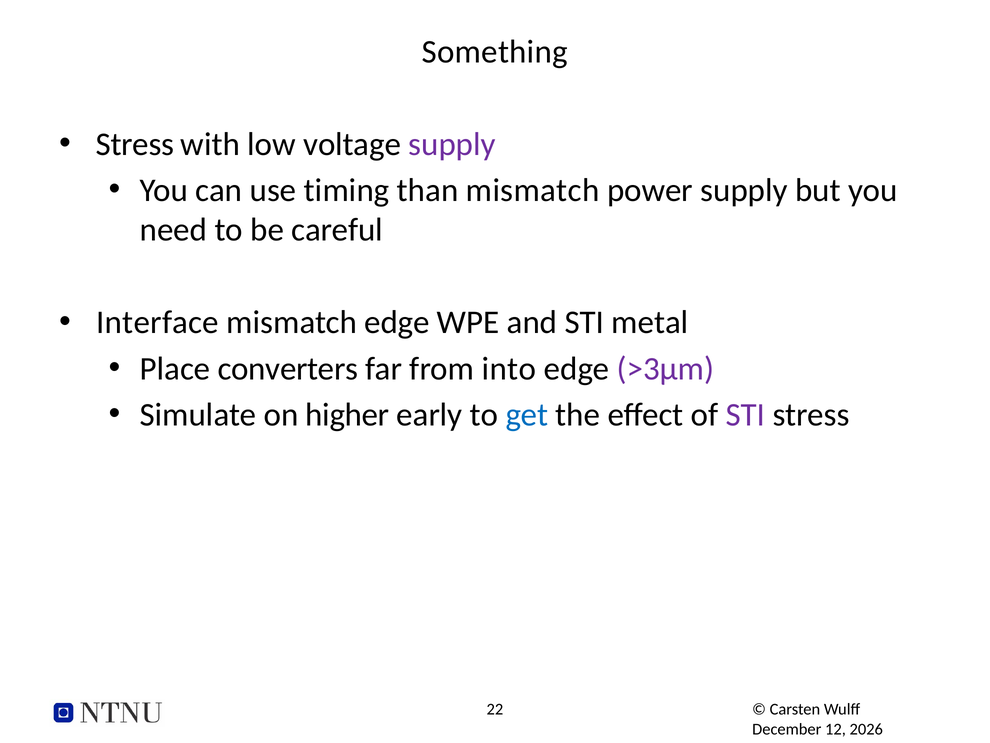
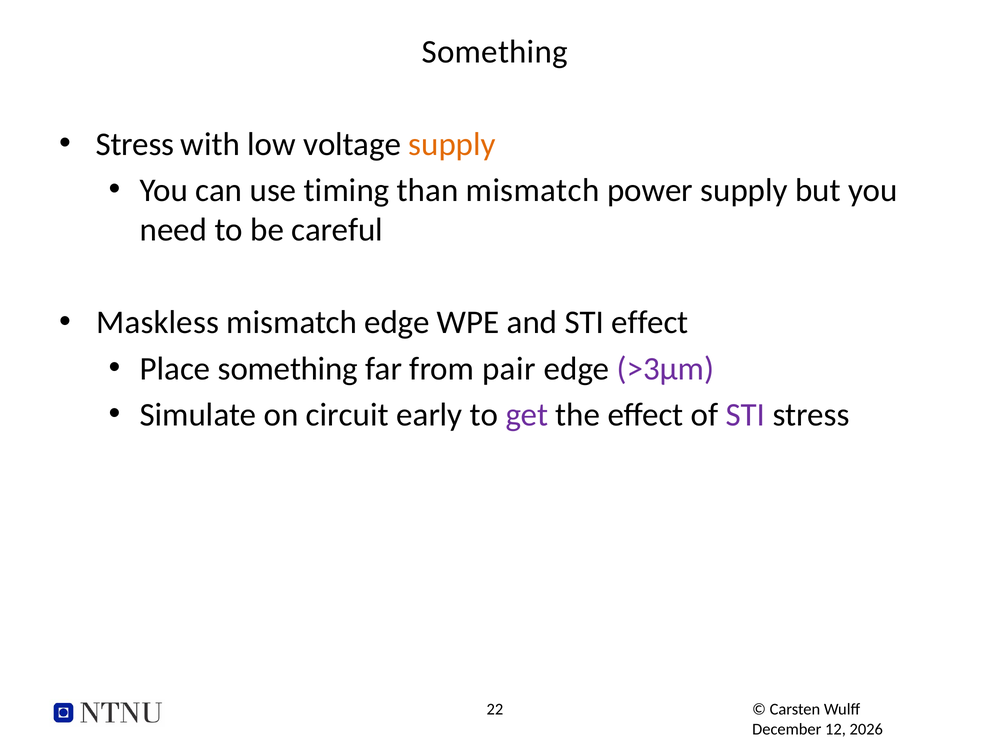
supply at (452, 144) colour: purple -> orange
Interface: Interface -> Maskless
STI metal: metal -> effect
Place converters: converters -> something
into: into -> pair
higher: higher -> circuit
get colour: blue -> purple
